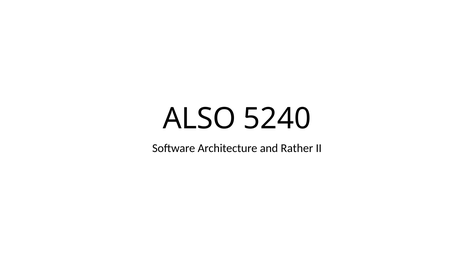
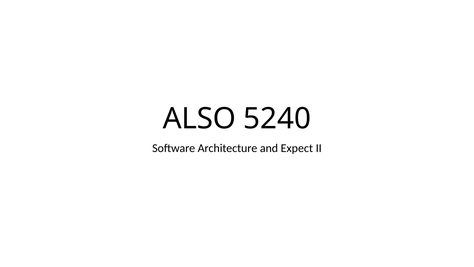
Rather: Rather -> Expect
